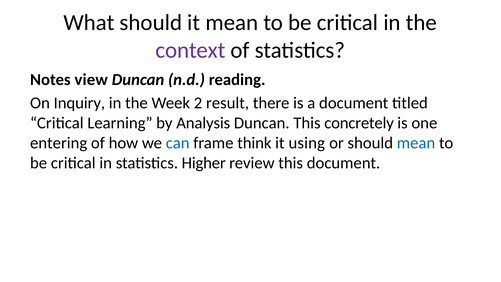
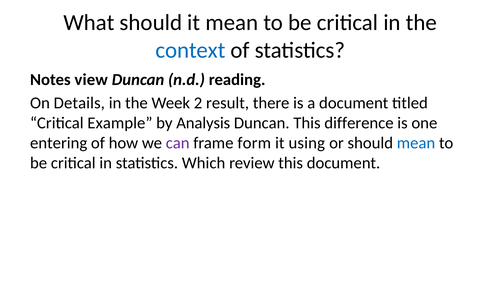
context colour: purple -> blue
Inquiry: Inquiry -> Details
Learning: Learning -> Example
concretely: concretely -> difference
can colour: blue -> purple
think: think -> form
Higher: Higher -> Which
